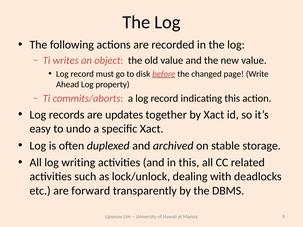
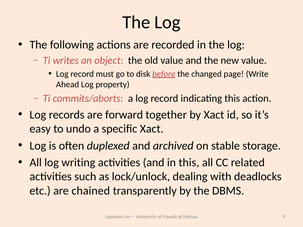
updates: updates -> forward
forward: forward -> chained
